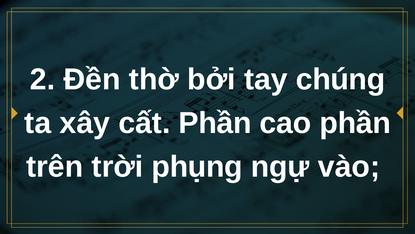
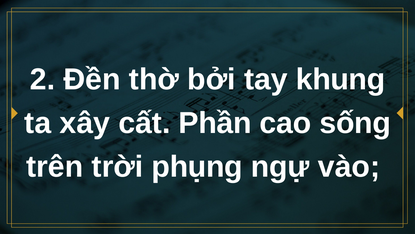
chúng: chúng -> khung
cao phần: phần -> sống
